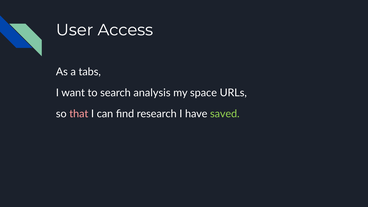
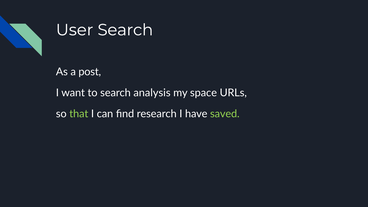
User Access: Access -> Search
tabs: tabs -> post
that colour: pink -> light green
